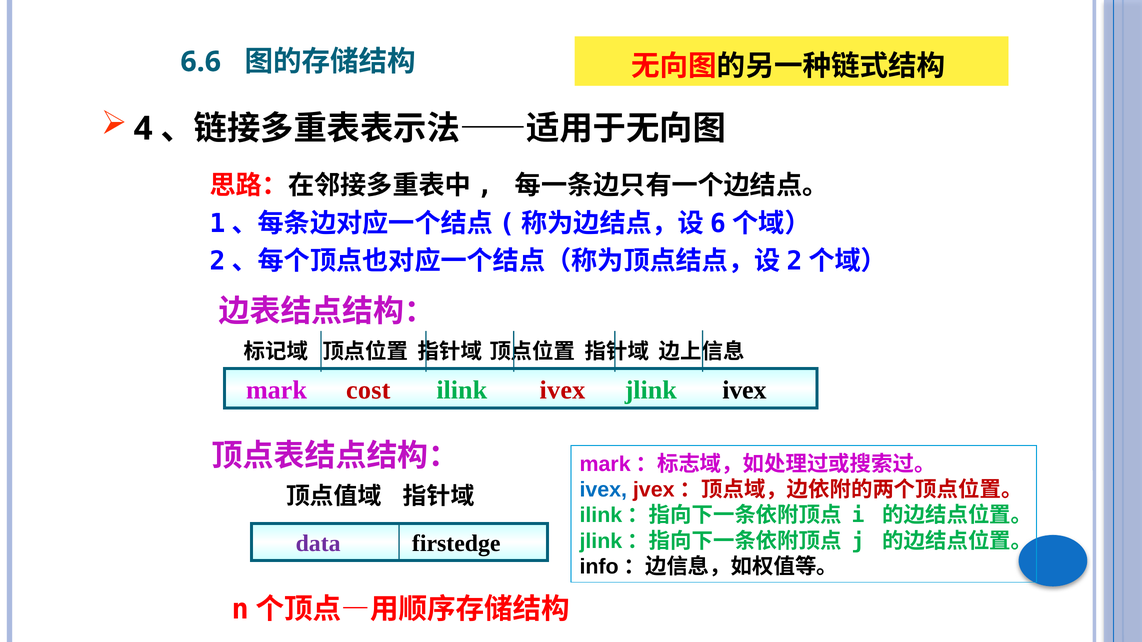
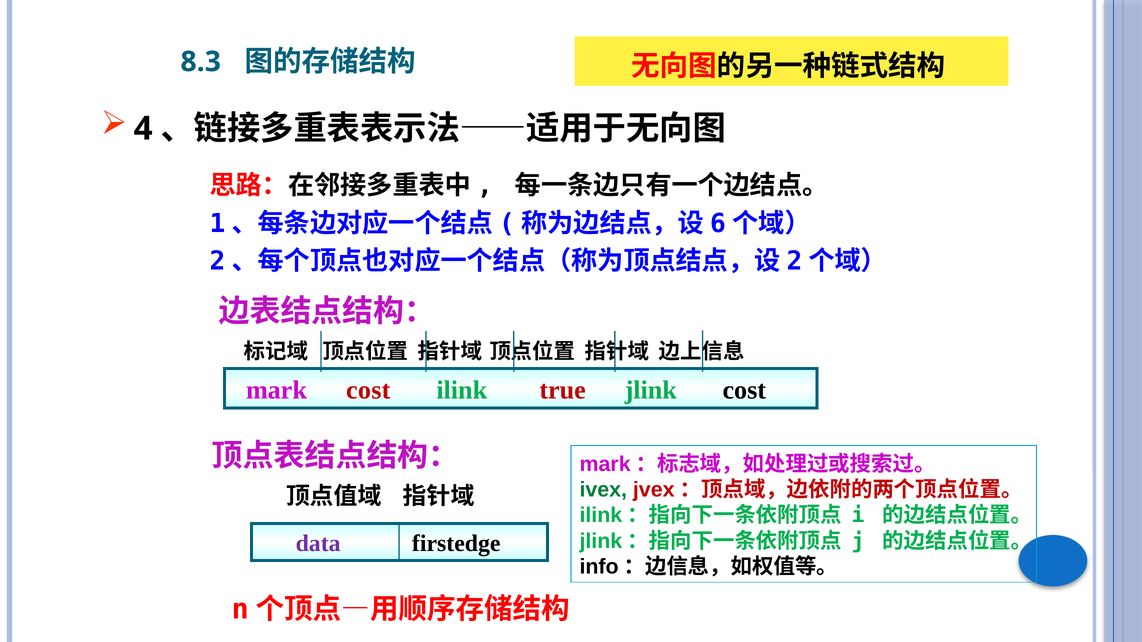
6.6: 6.6 -> 8.3
ilink ivex: ivex -> true
jlink ivex: ivex -> cost
ivex at (603, 490) colour: blue -> green
